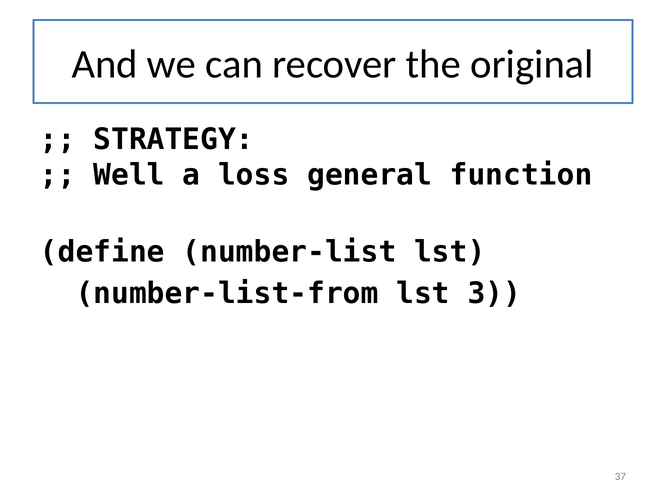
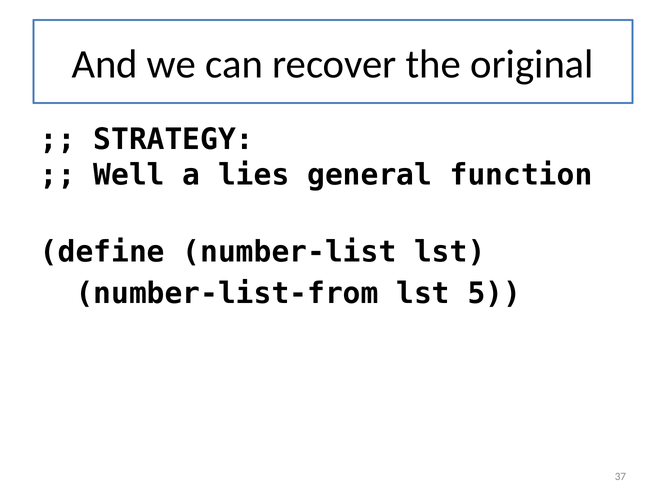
loss: loss -> lies
3: 3 -> 5
